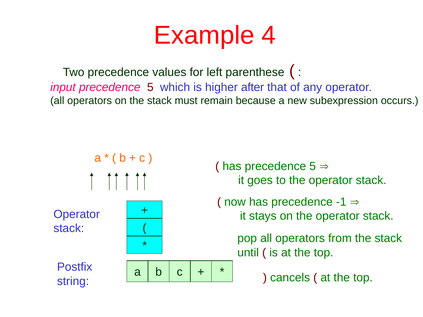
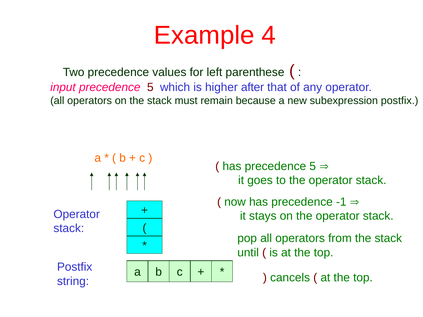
subexpression occurs: occurs -> postfix
